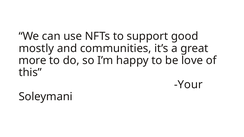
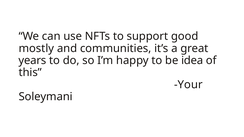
more: more -> years
love: love -> idea
